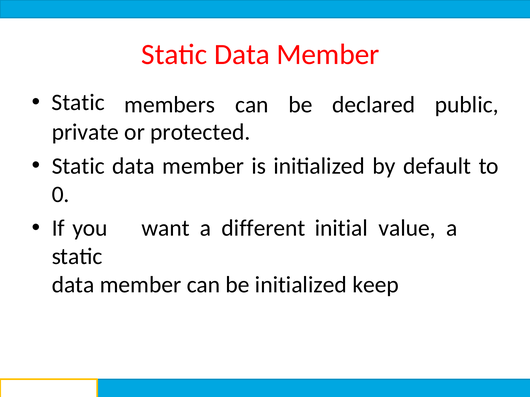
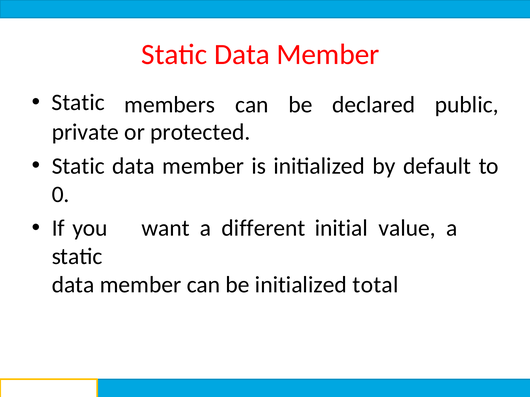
keep: keep -> total
